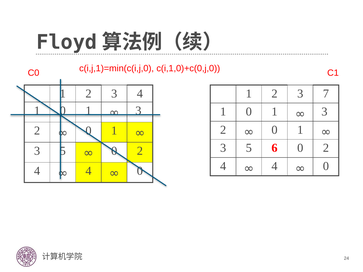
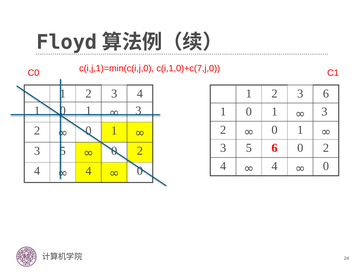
c(i,1,0)+c(0,j,0: c(i,1,0)+c(0,j,0 -> c(i,1,0)+c(7,j,0
3 7: 7 -> 6
